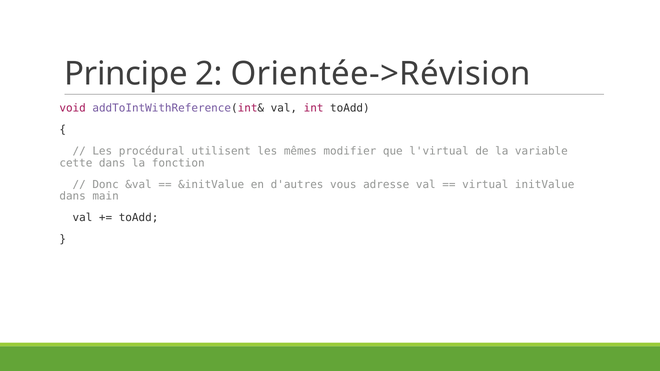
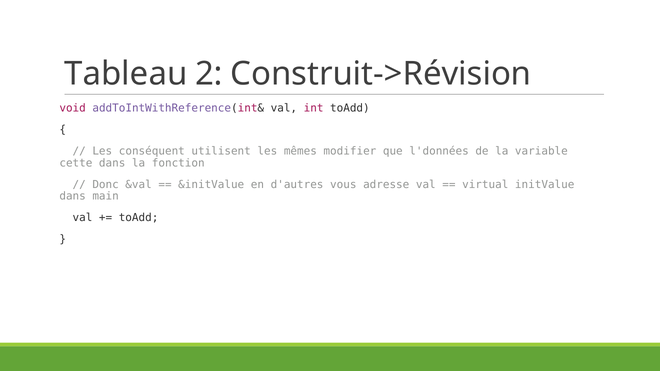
Principe: Principe -> Tableau
Orientée->Révision: Orientée->Révision -> Construit->Révision
procédural: procédural -> conséquent
l'virtual: l'virtual -> l'données
